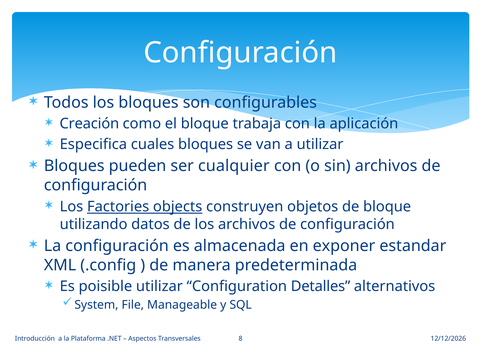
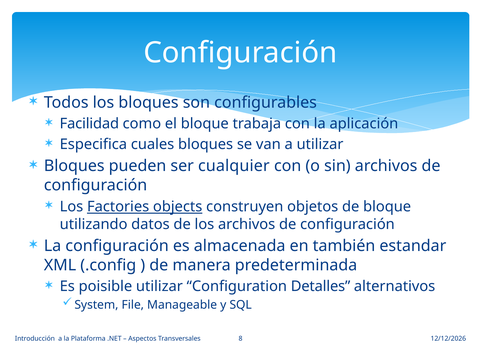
Creación: Creación -> Facilidad
exponer: exponer -> también
